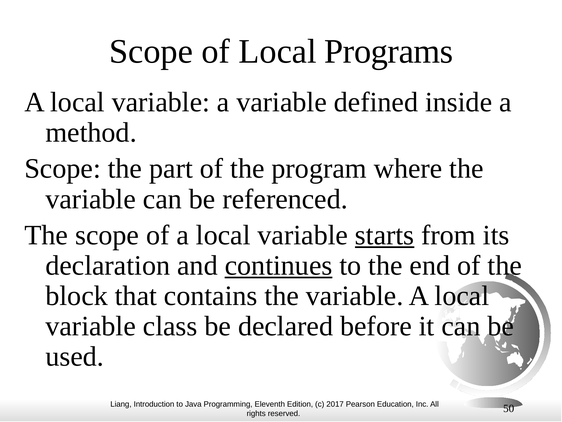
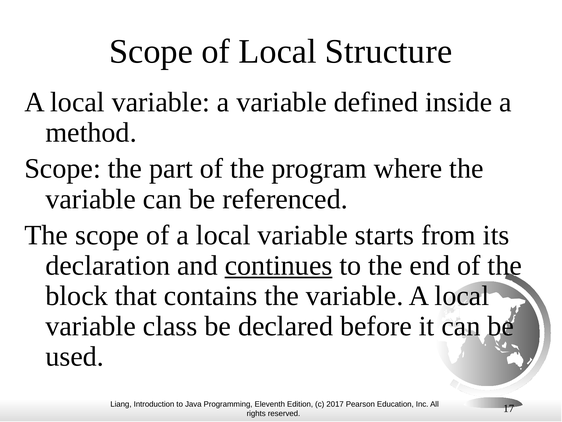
Programs: Programs -> Structure
starts underline: present -> none
50: 50 -> 17
